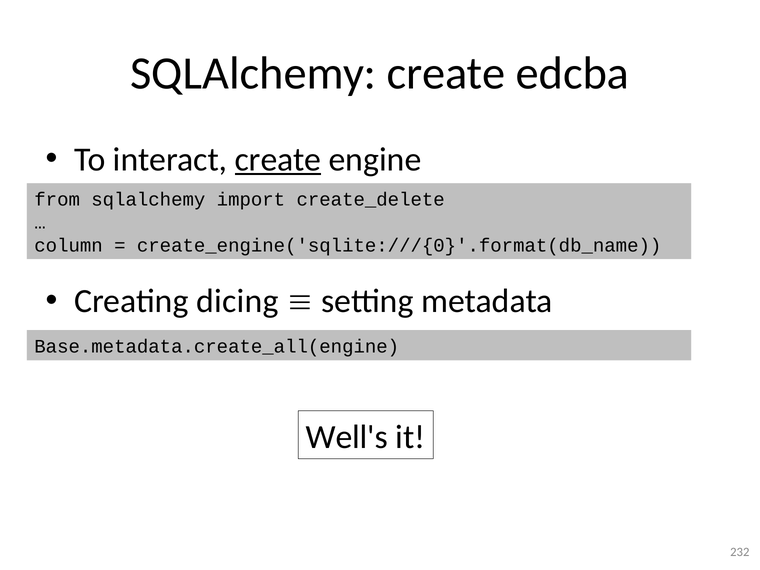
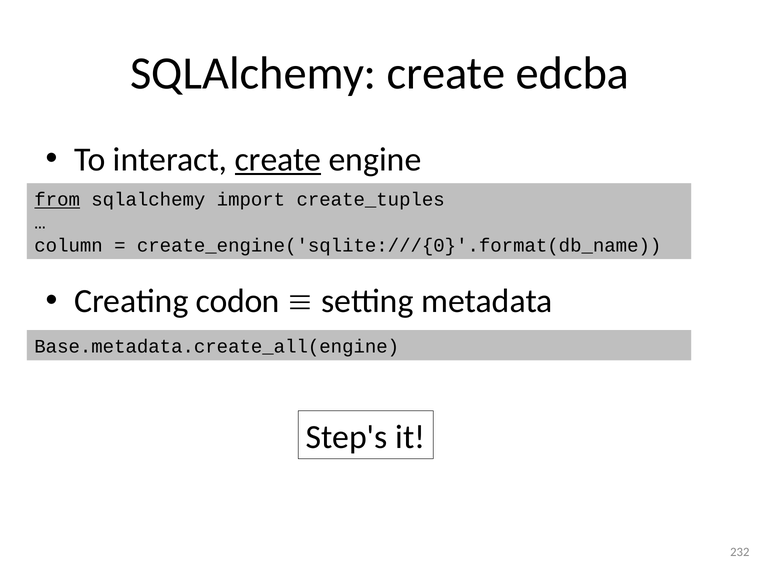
from underline: none -> present
create_delete: create_delete -> create_tuples
dicing: dicing -> codon
Well's: Well's -> Step's
